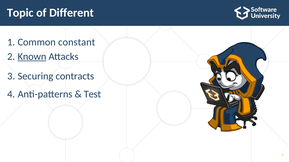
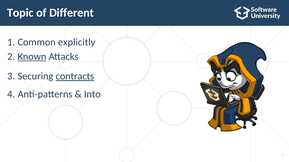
constant: constant -> explicitly
contracts underline: none -> present
Test: Test -> Into
